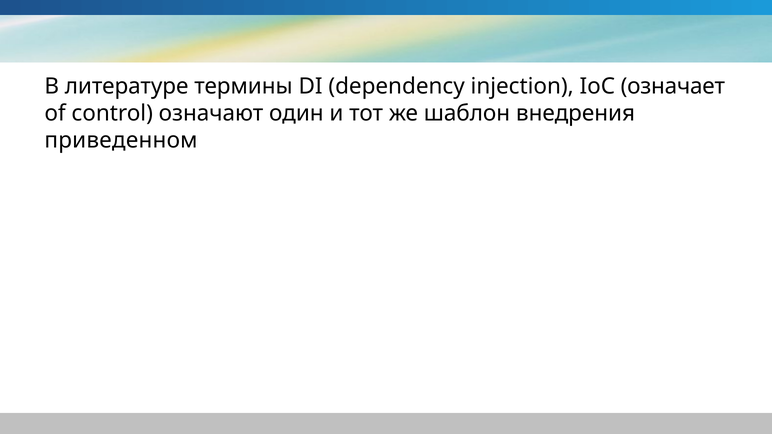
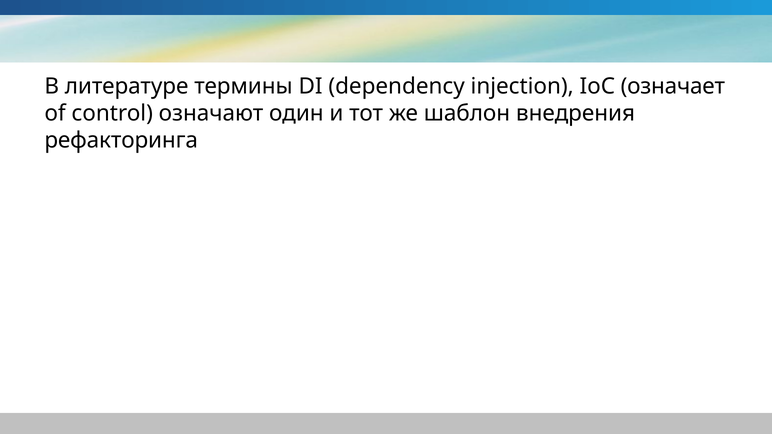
приведенном: приведенном -> рефакторинга
